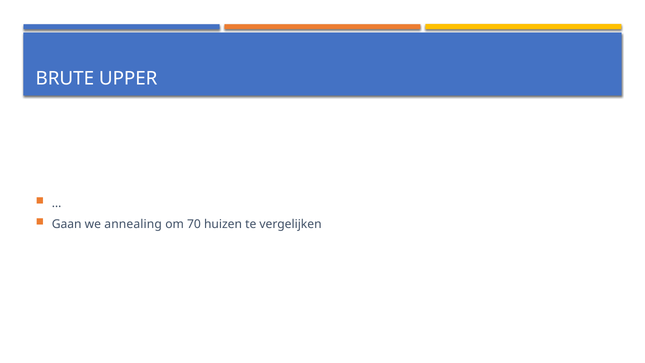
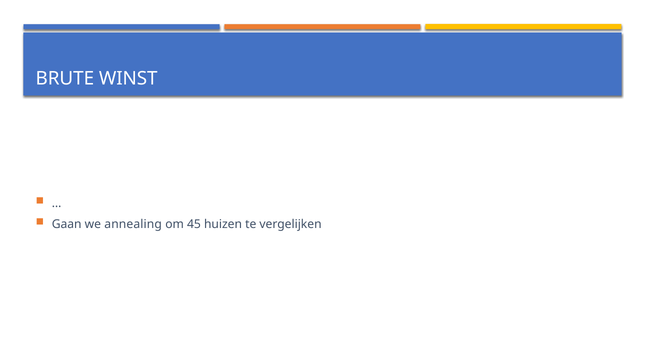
UPPER: UPPER -> WINST
70: 70 -> 45
